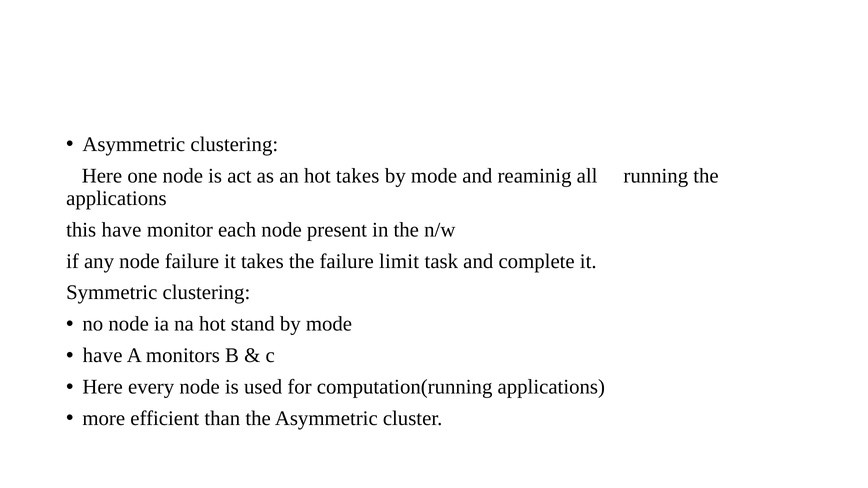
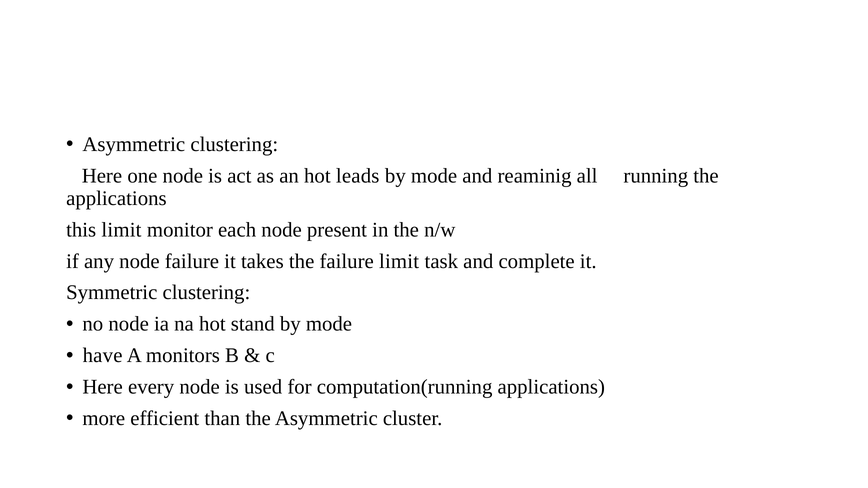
hot takes: takes -> leads
this have: have -> limit
